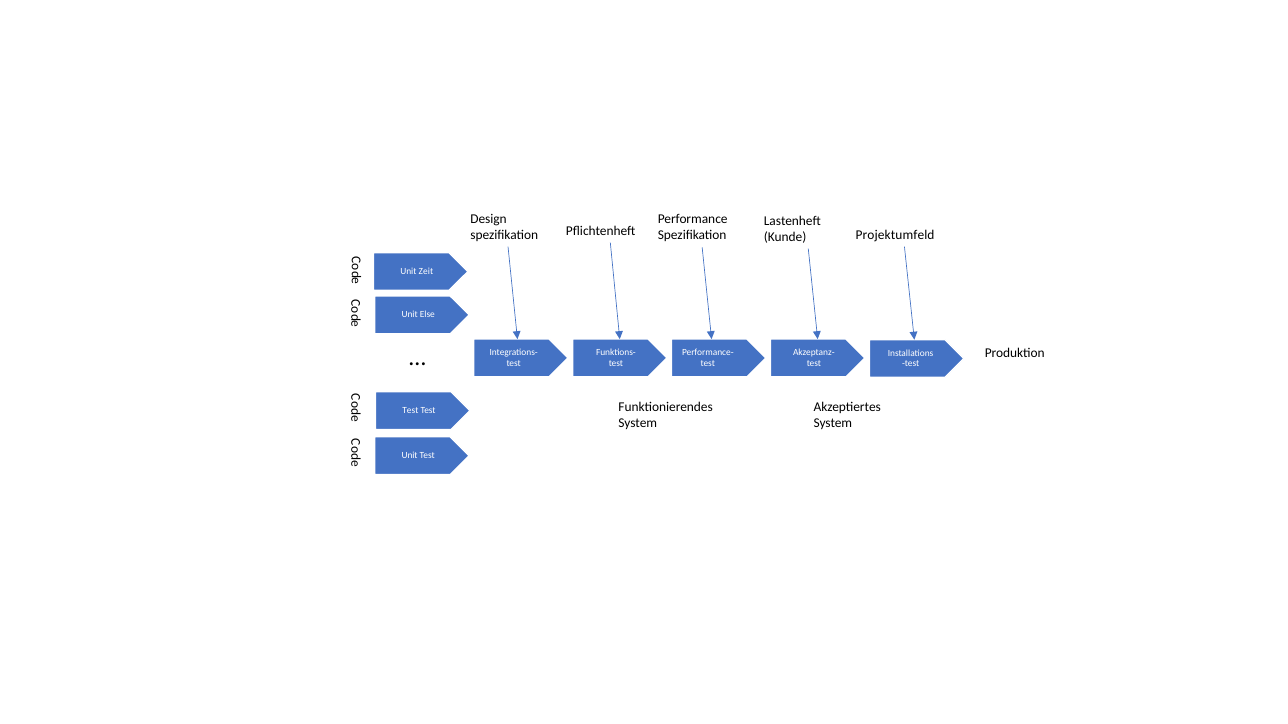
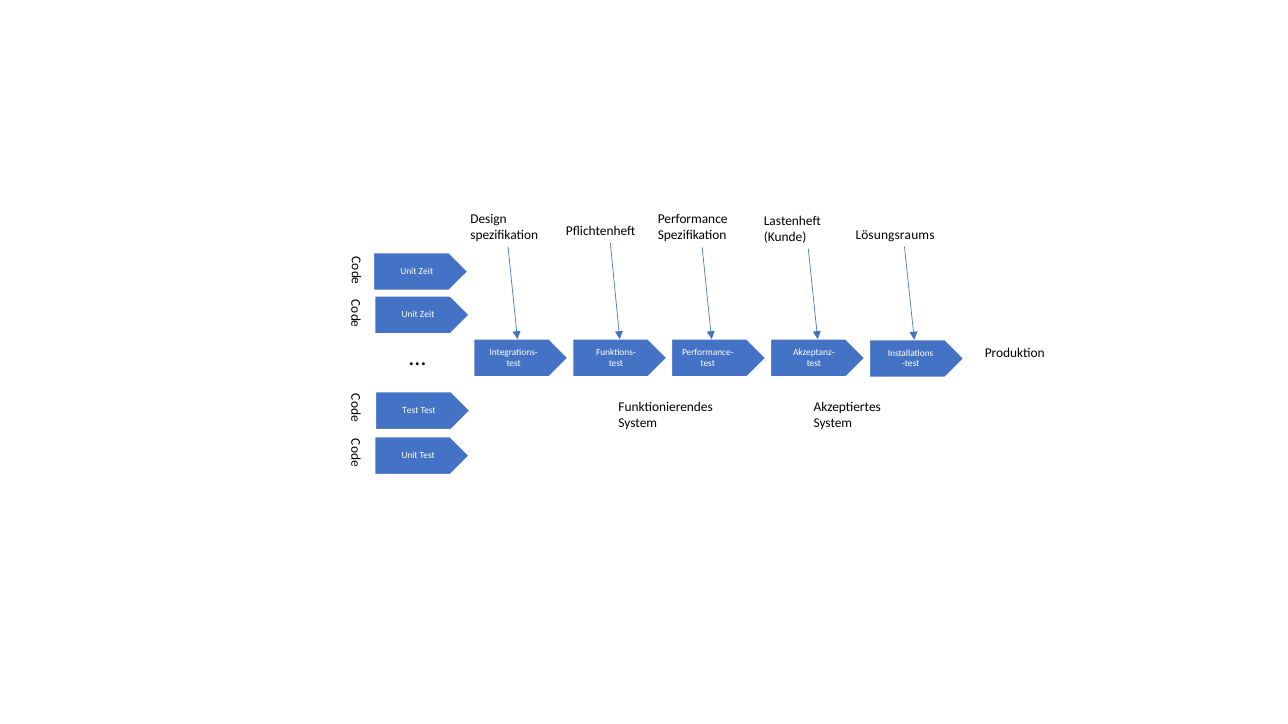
Projektumfeld: Projektumfeld -> Lösungsraums
Else at (427, 315): Else -> Zeit
